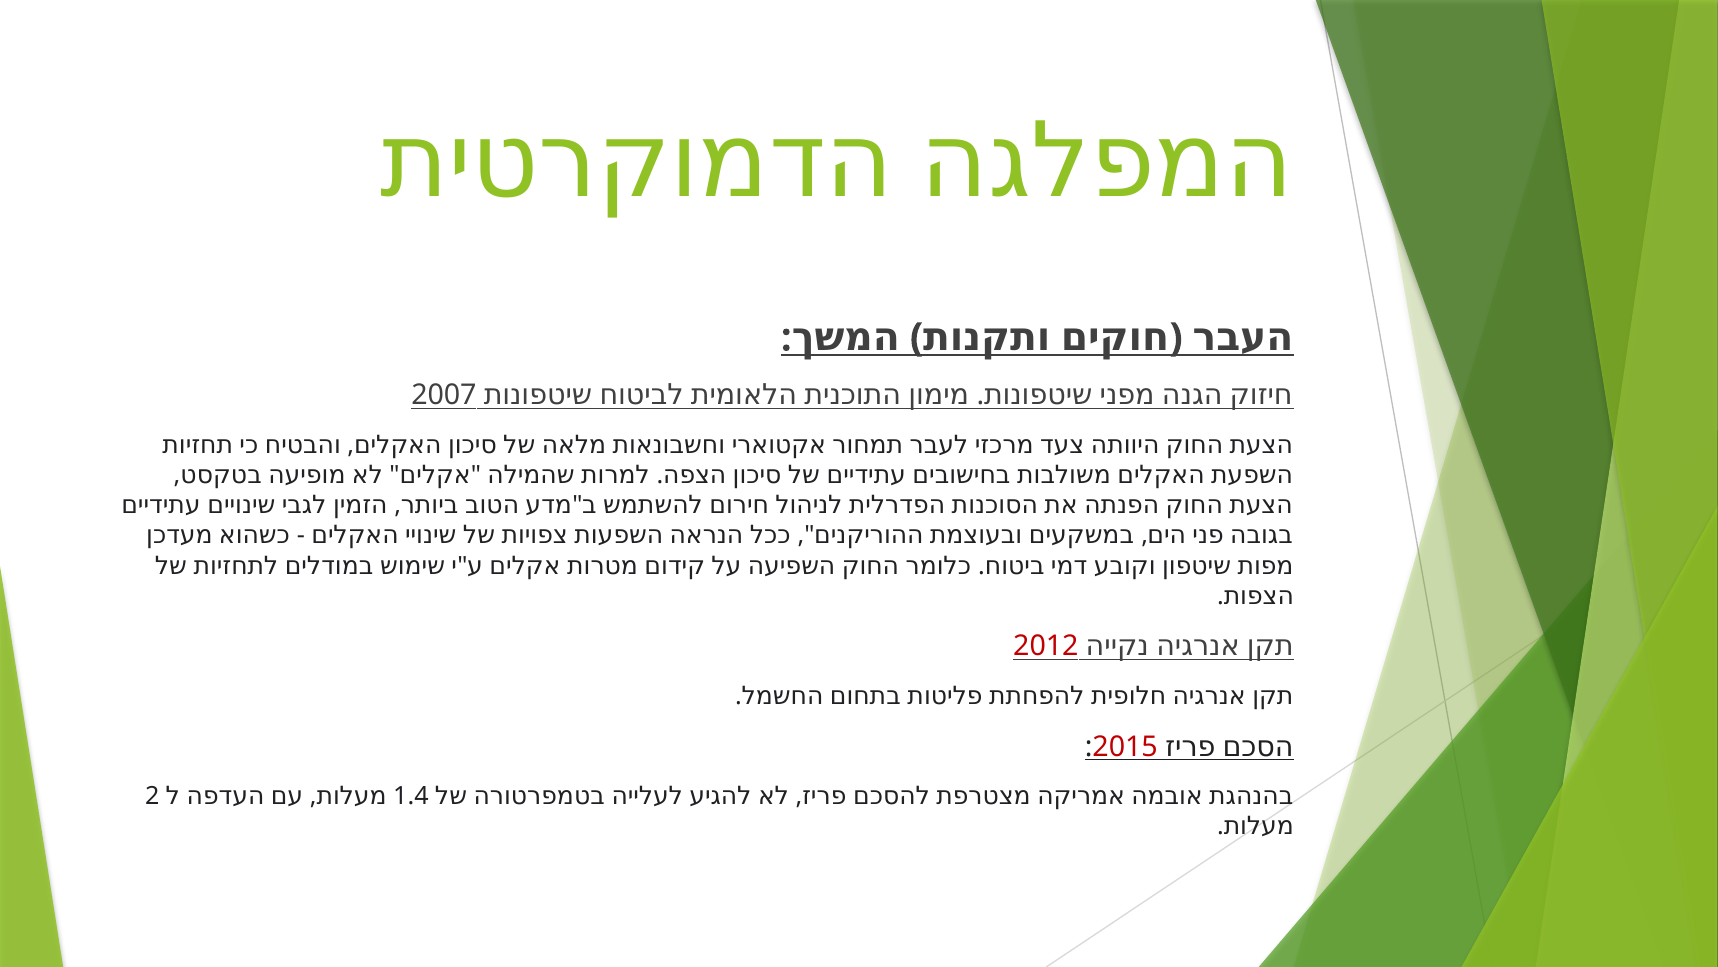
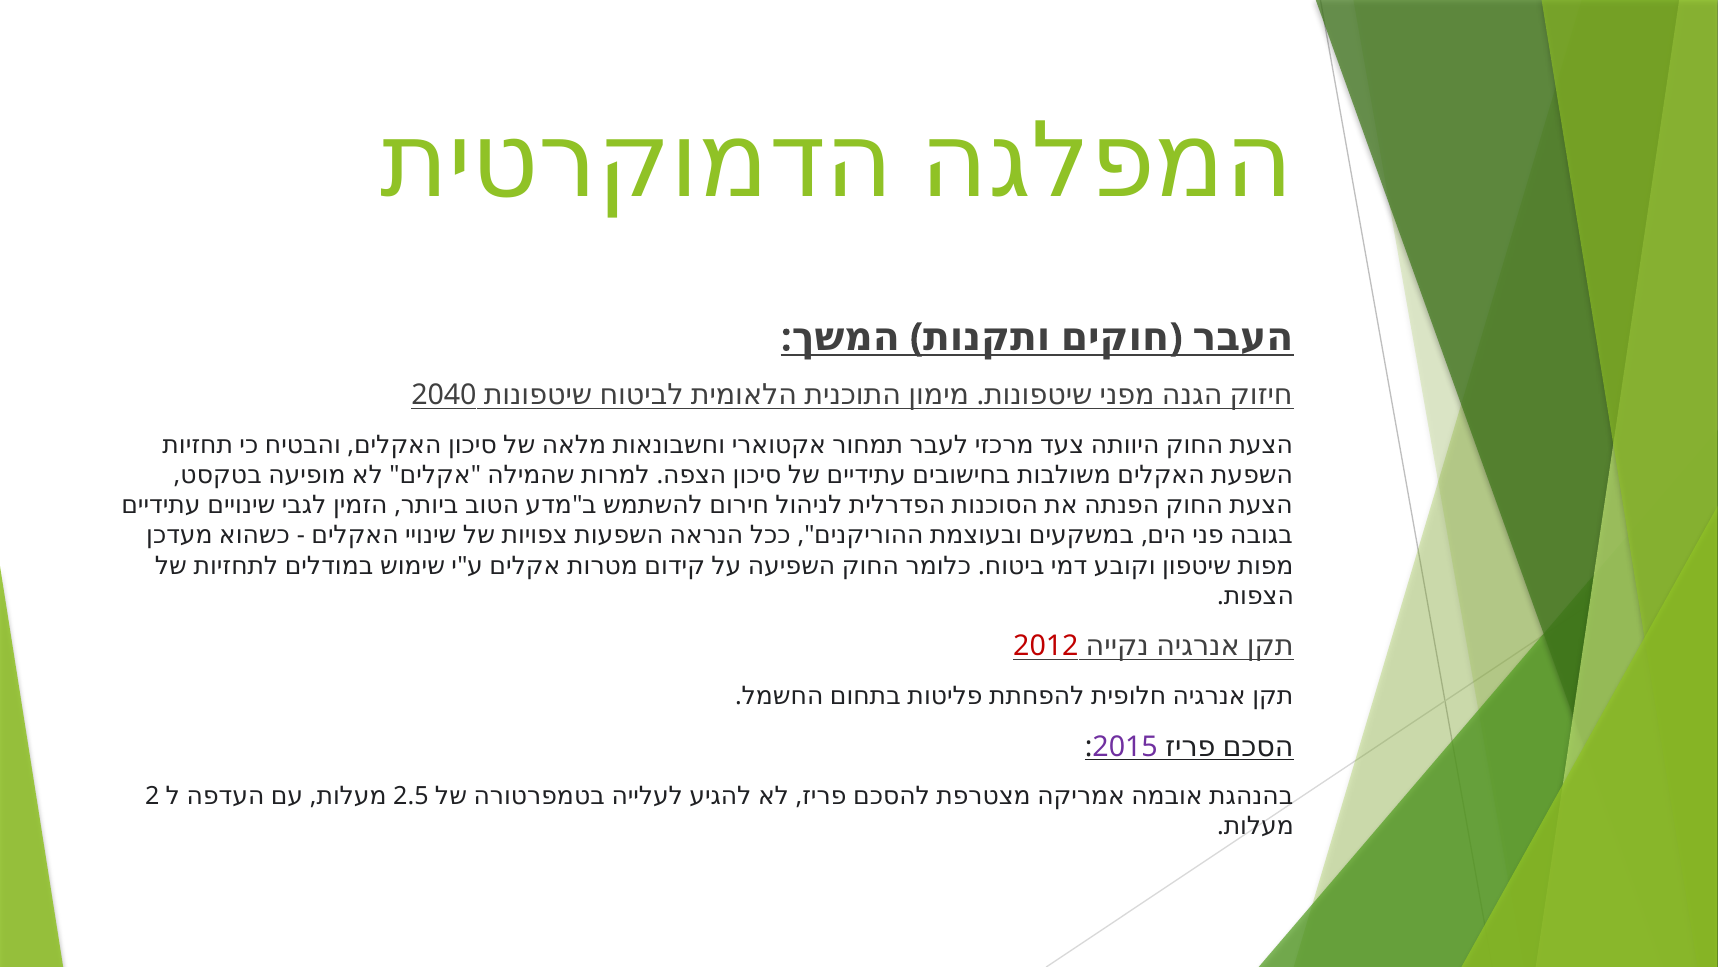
2007: 2007 -> 2040
2015 colour: red -> purple
1.4: 1.4 -> 2.5
